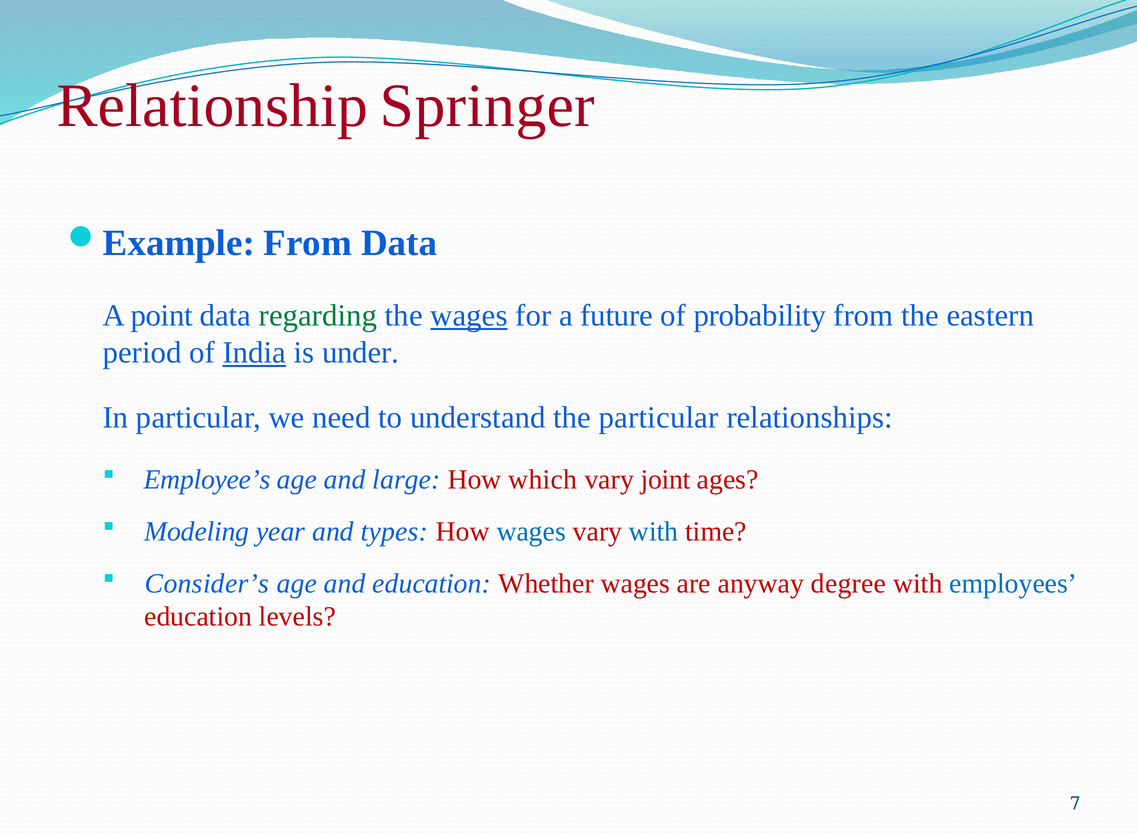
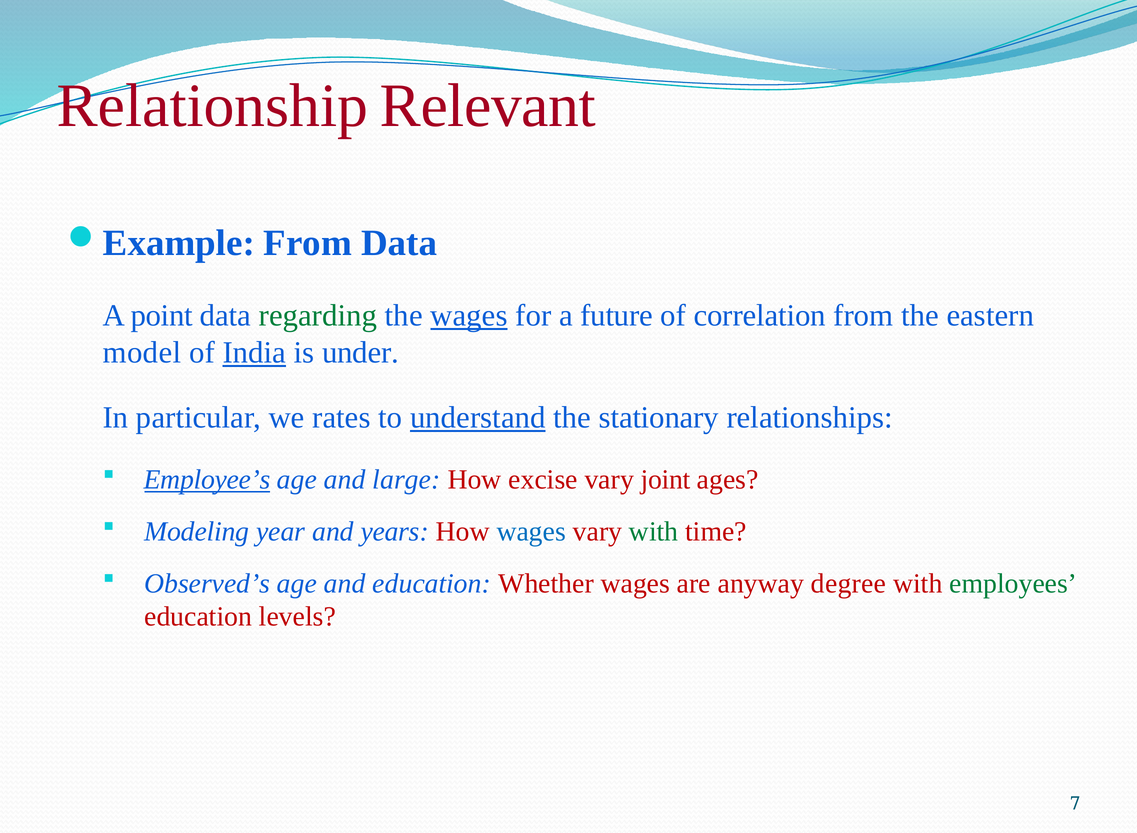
Springer: Springer -> Relevant
probability: probability -> correlation
period: period -> model
need: need -> rates
understand underline: none -> present
the particular: particular -> stationary
Employee’s underline: none -> present
which: which -> excise
types: types -> years
with at (654, 531) colour: blue -> green
Consider’s: Consider’s -> Observed’s
employees colour: blue -> green
